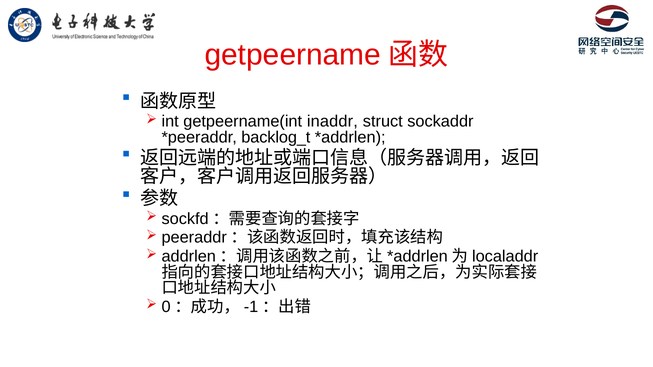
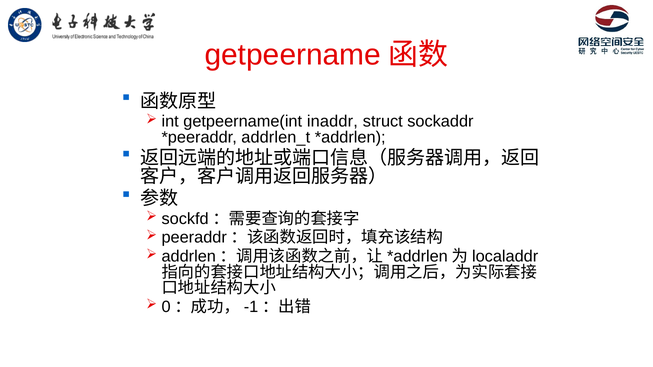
backlog_t: backlog_t -> addrlen_t
